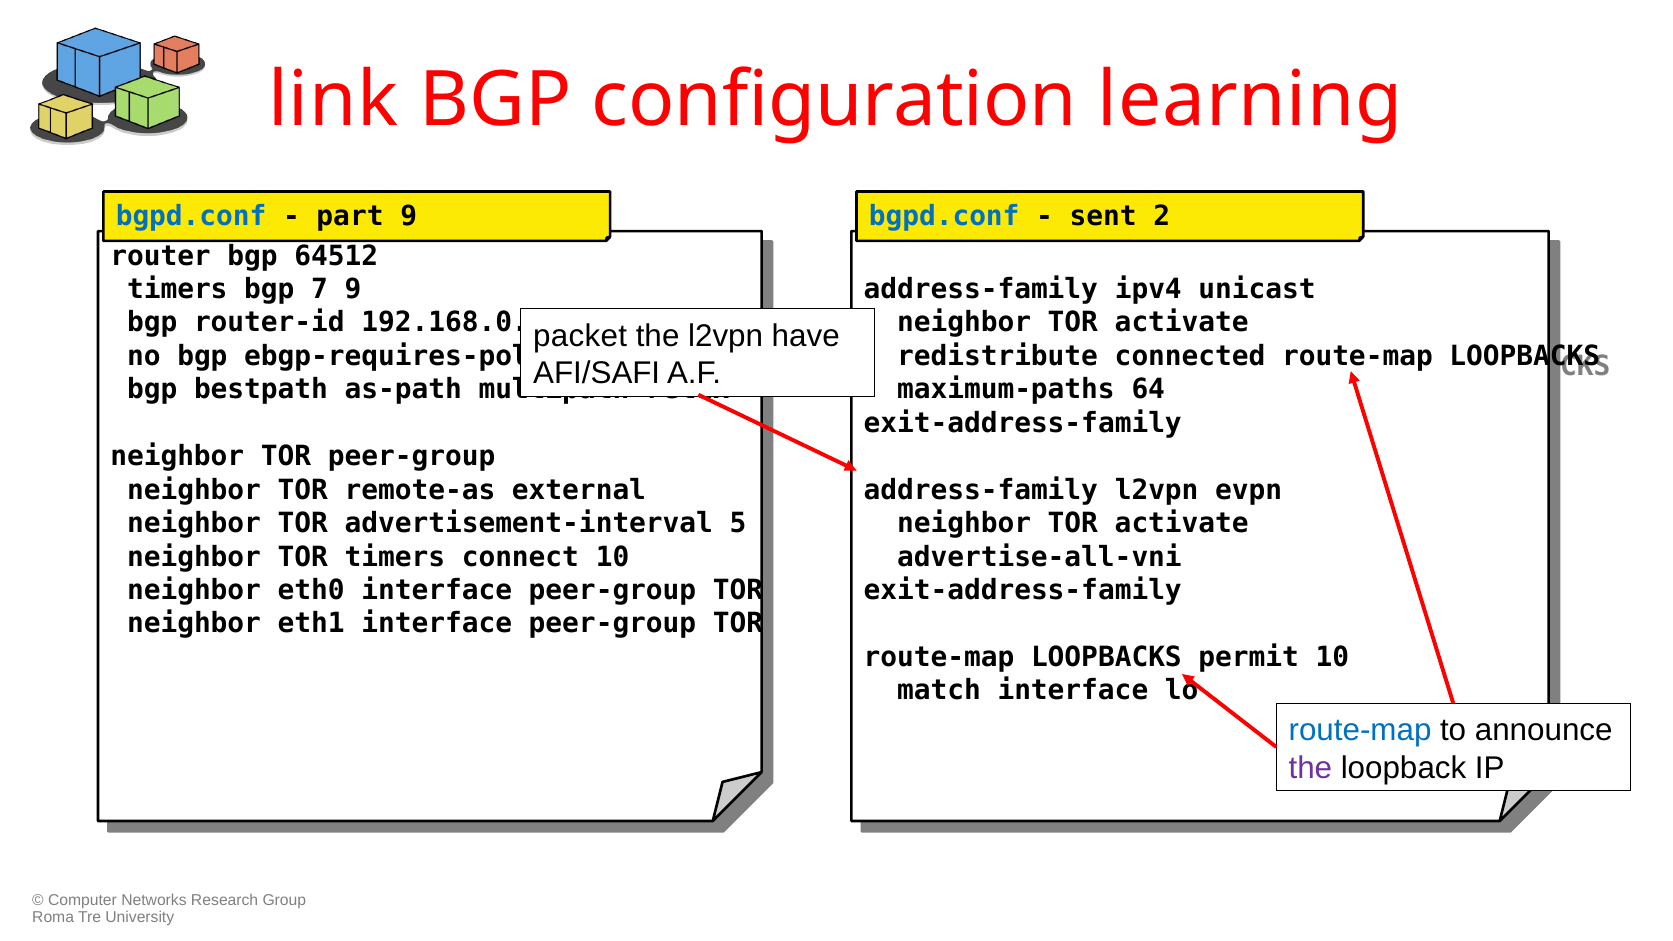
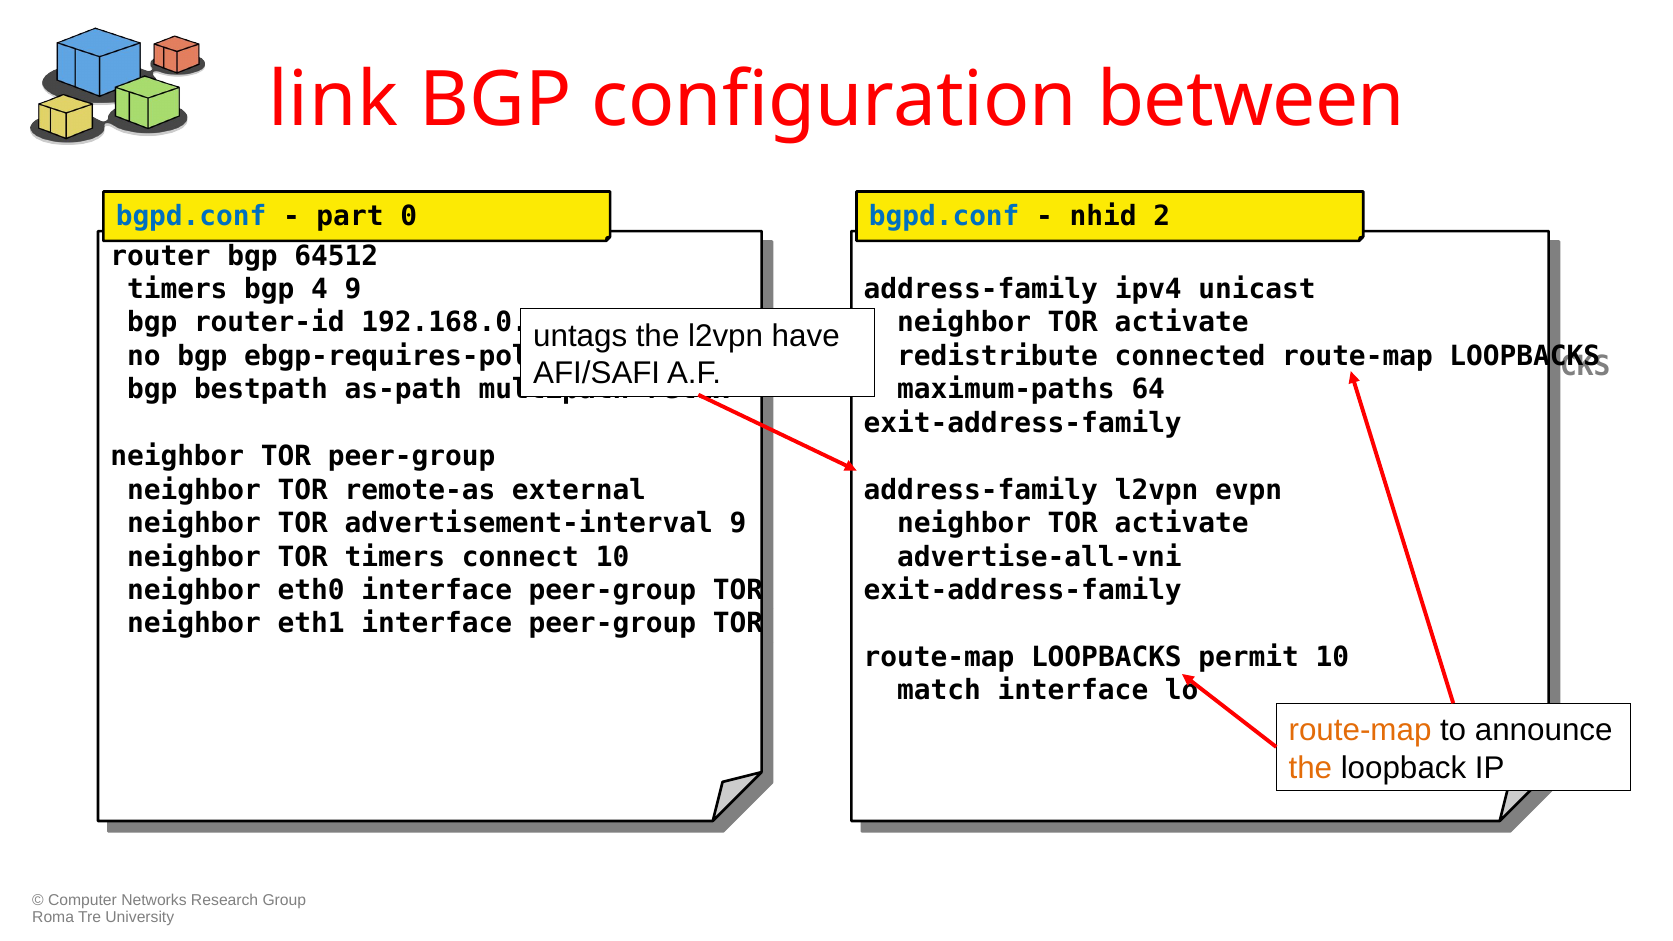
learning: learning -> between
part 9: 9 -> 0
sent: sent -> nhid
7: 7 -> 4
packet: packet -> untags
5 at (738, 523): 5 -> 9
route-map at (1360, 730) colour: blue -> orange
the at (1310, 768) colour: purple -> orange
